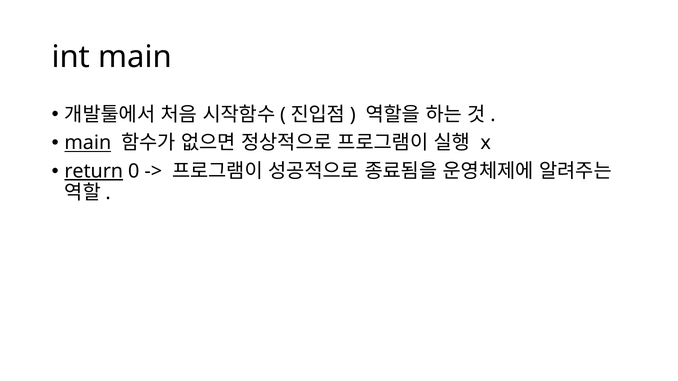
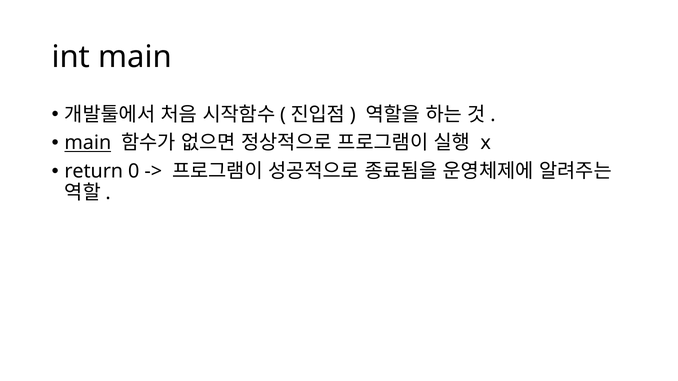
return underline: present -> none
